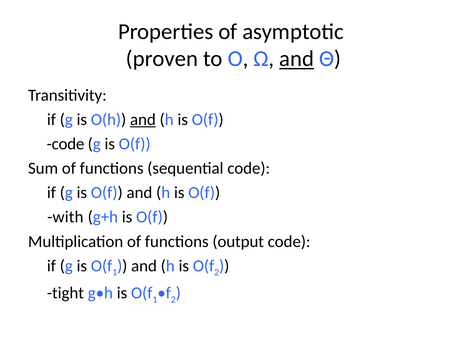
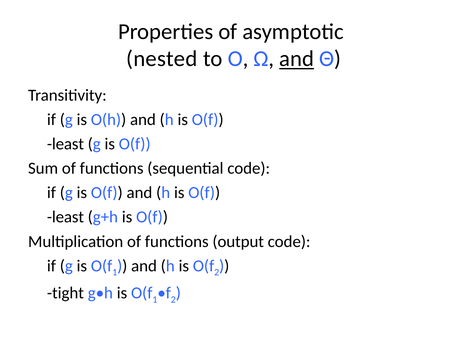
proven: proven -> nested
and at (143, 120) underline: present -> none
code at (66, 144): code -> least
with at (65, 217): with -> least
